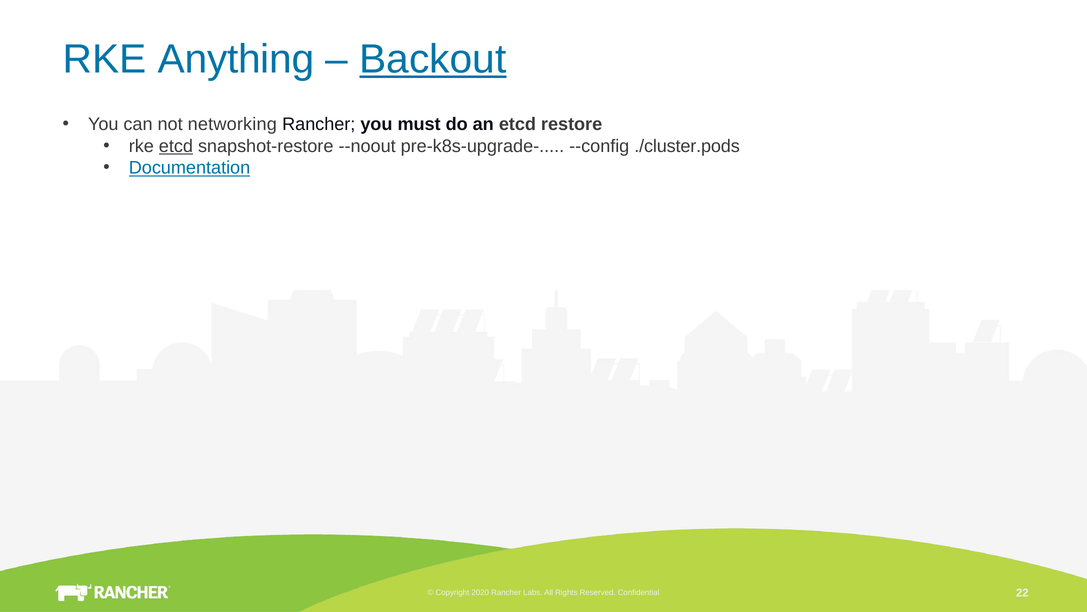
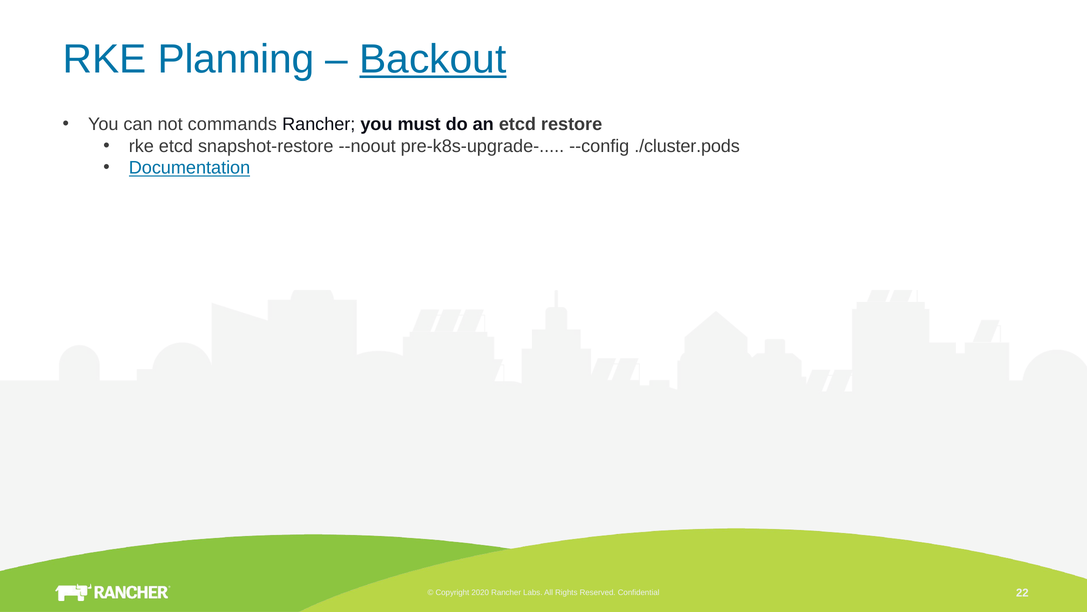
Anything: Anything -> Planning
networking: networking -> commands
etcd at (176, 146) underline: present -> none
